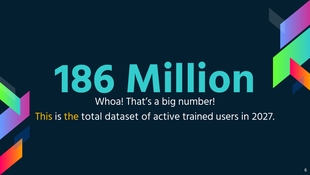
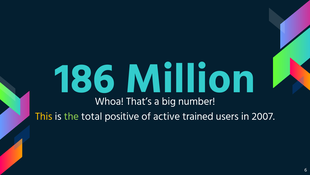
the colour: yellow -> light green
dataset: dataset -> positive
2027: 2027 -> 2007
